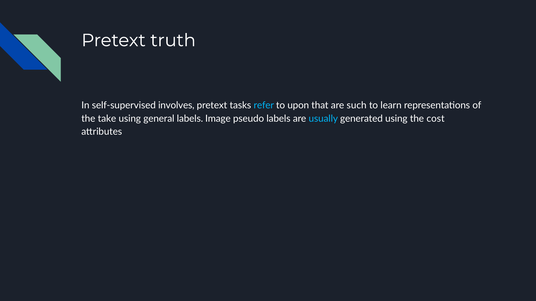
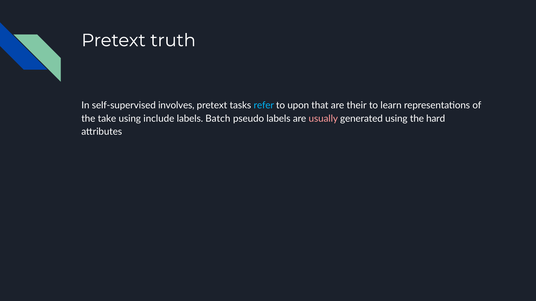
such: such -> their
general: general -> include
Image: Image -> Batch
usually colour: light blue -> pink
cost: cost -> hard
